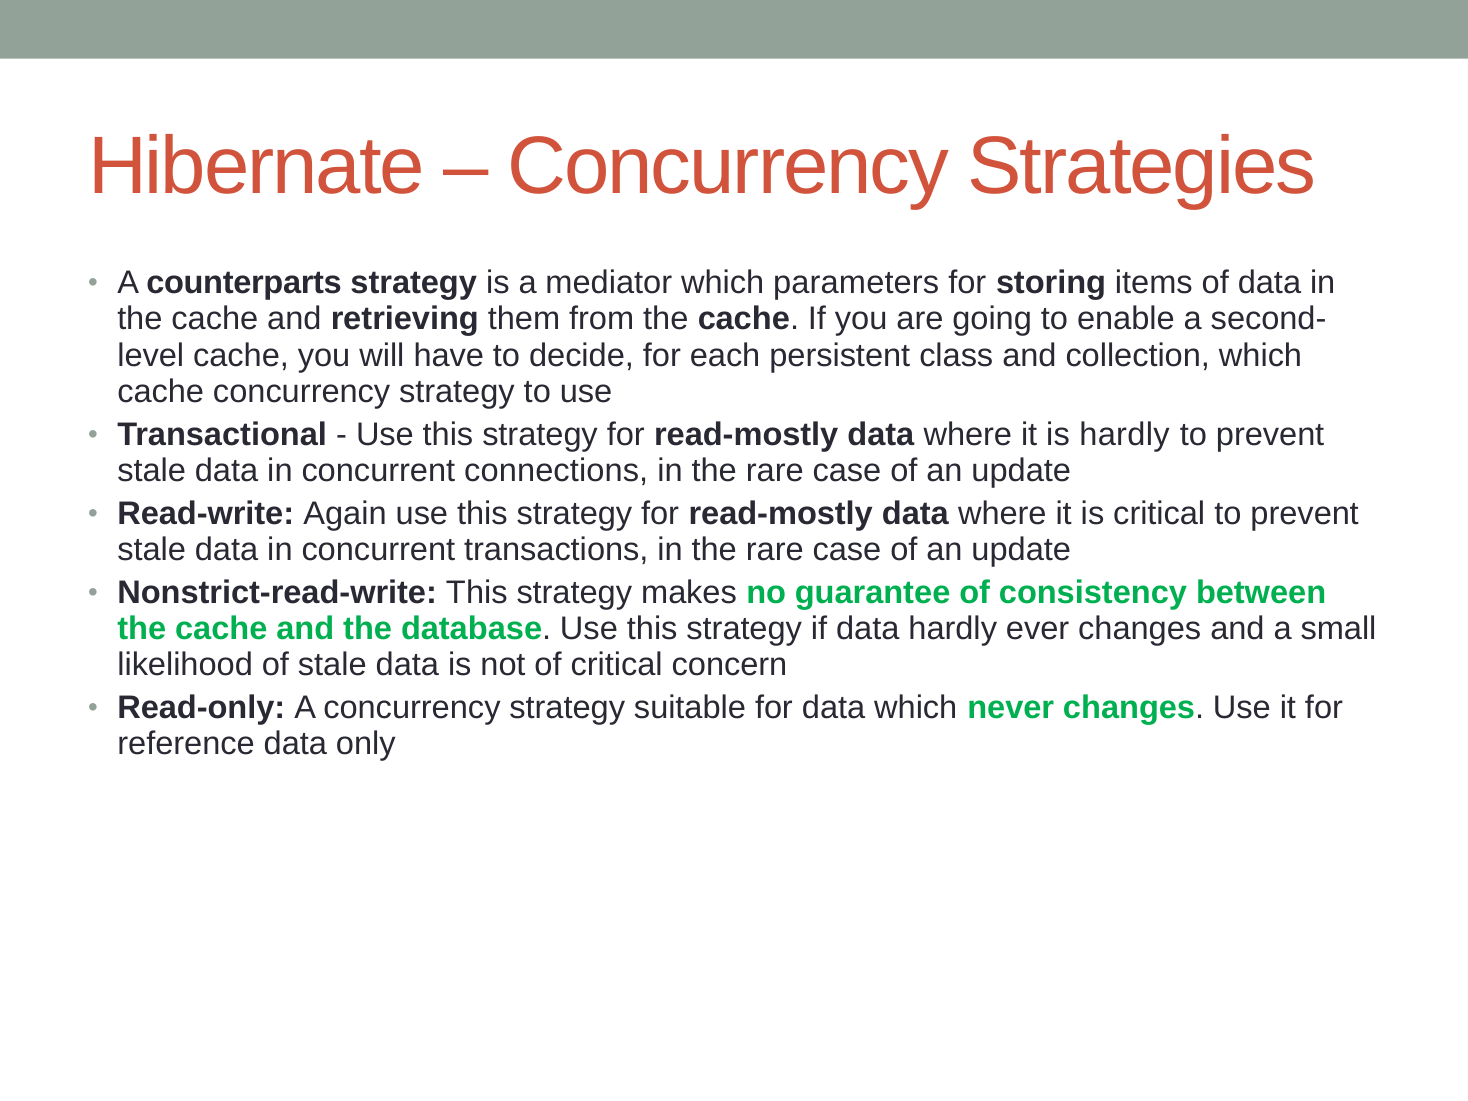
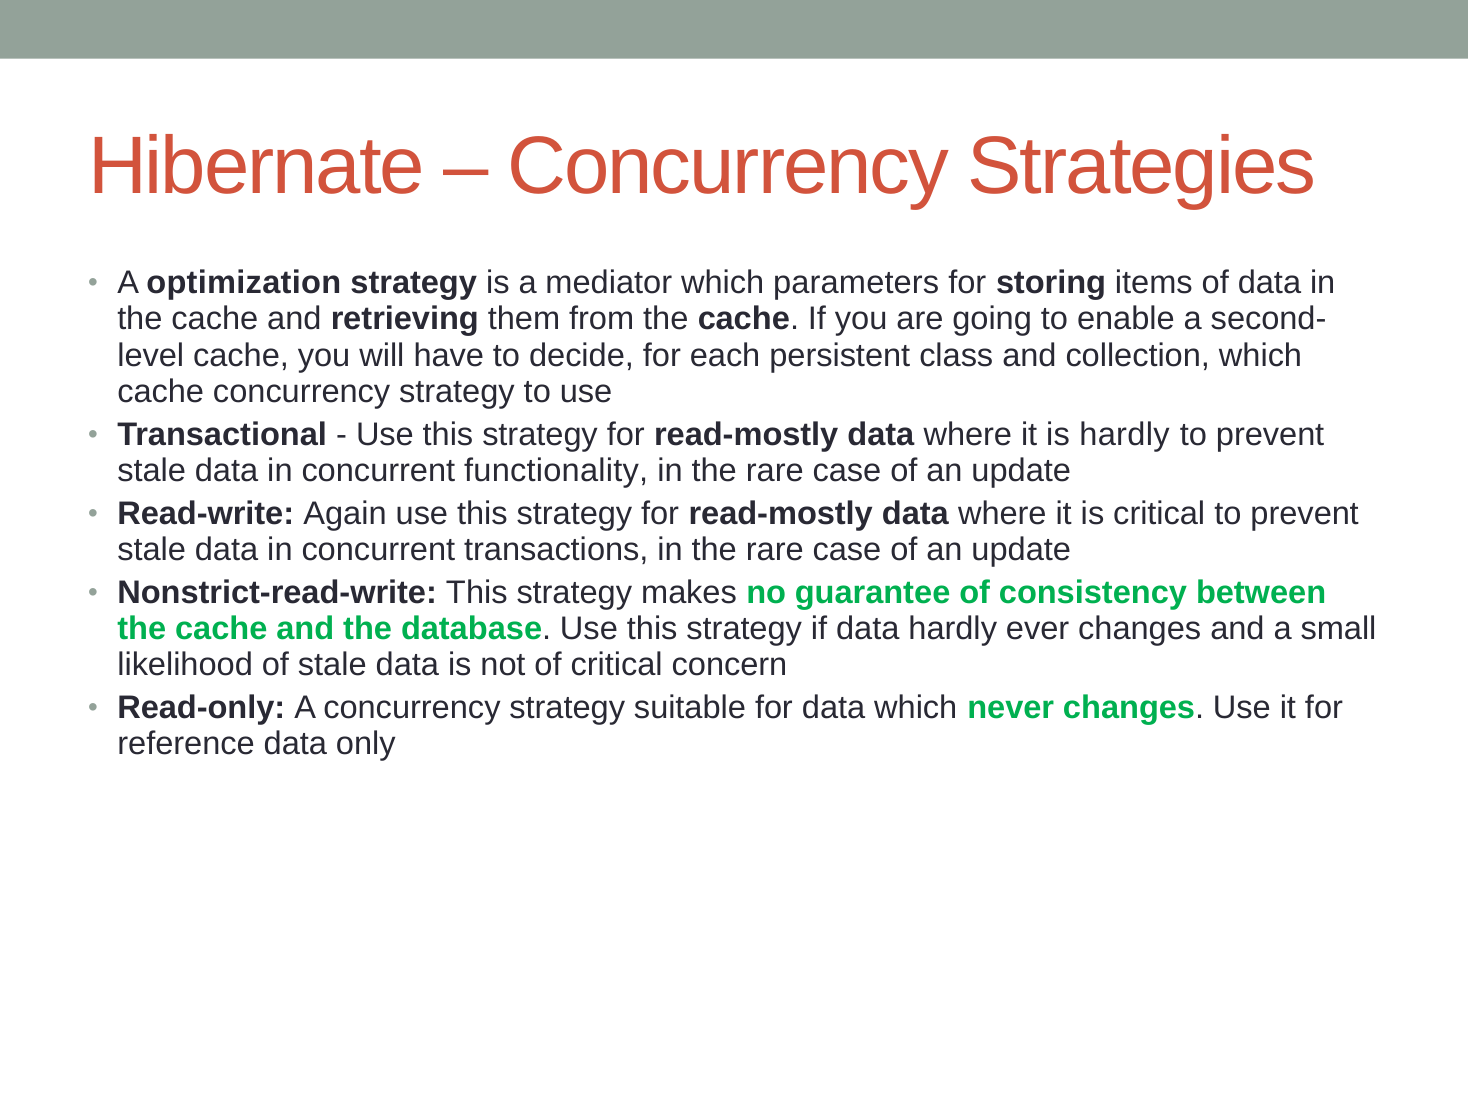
counterparts: counterparts -> optimization
connections: connections -> functionality
